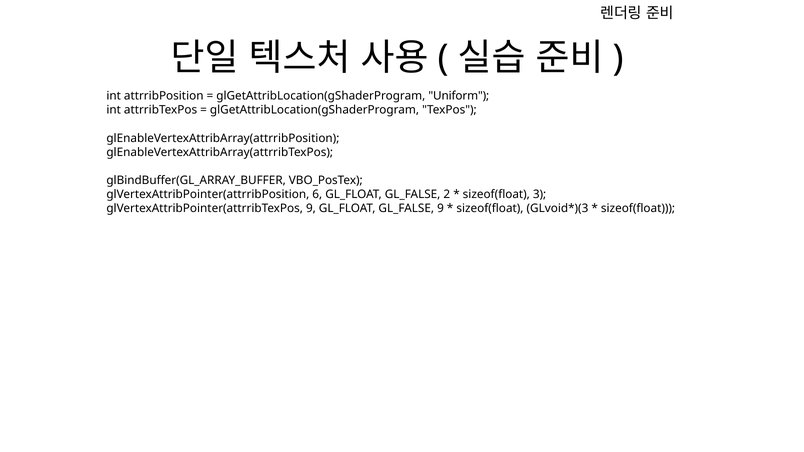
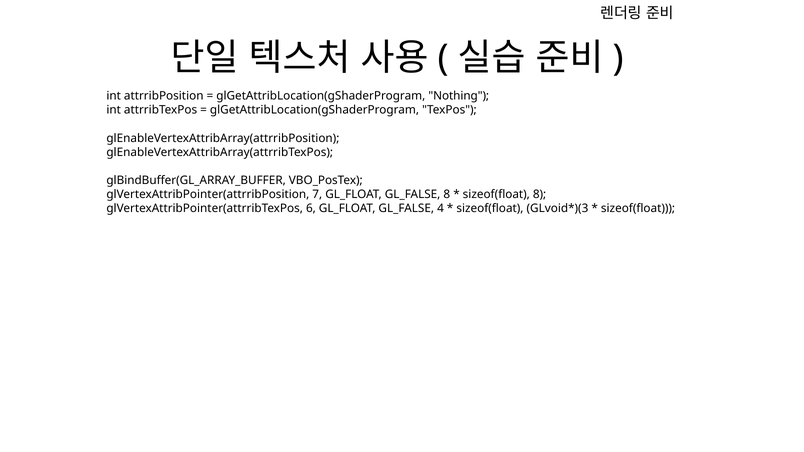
Uniform: Uniform -> Nothing
6: 6 -> 7
GL_FALSE 2: 2 -> 8
sizeof(float 3: 3 -> 8
glVertexAttribPointer(attrribTexPos 9: 9 -> 6
GL_FALSE 9: 9 -> 4
